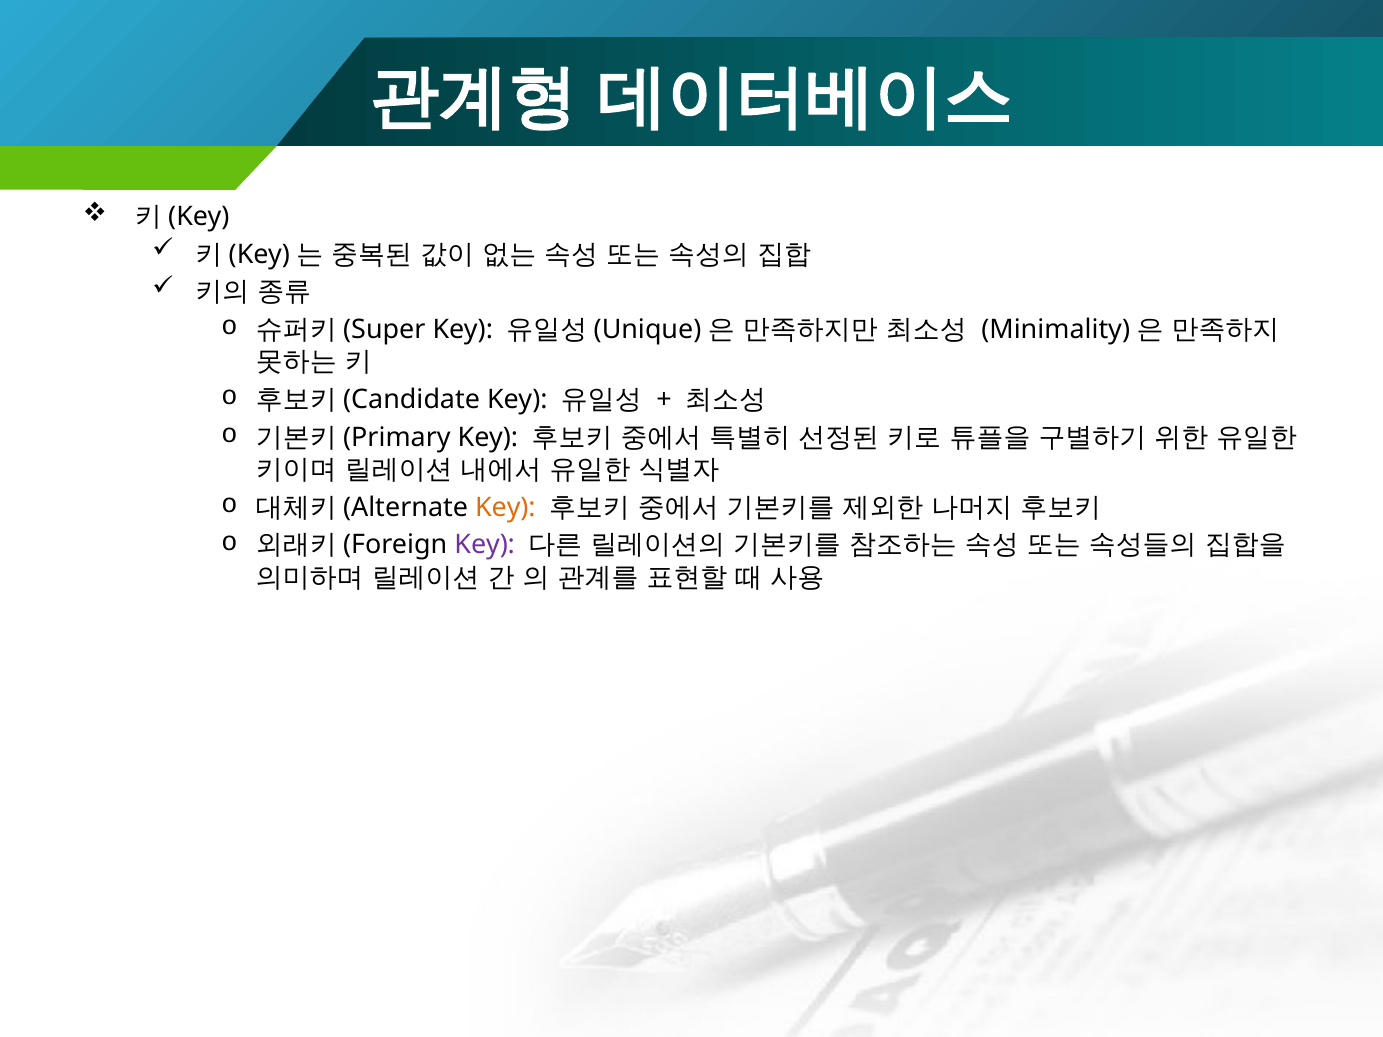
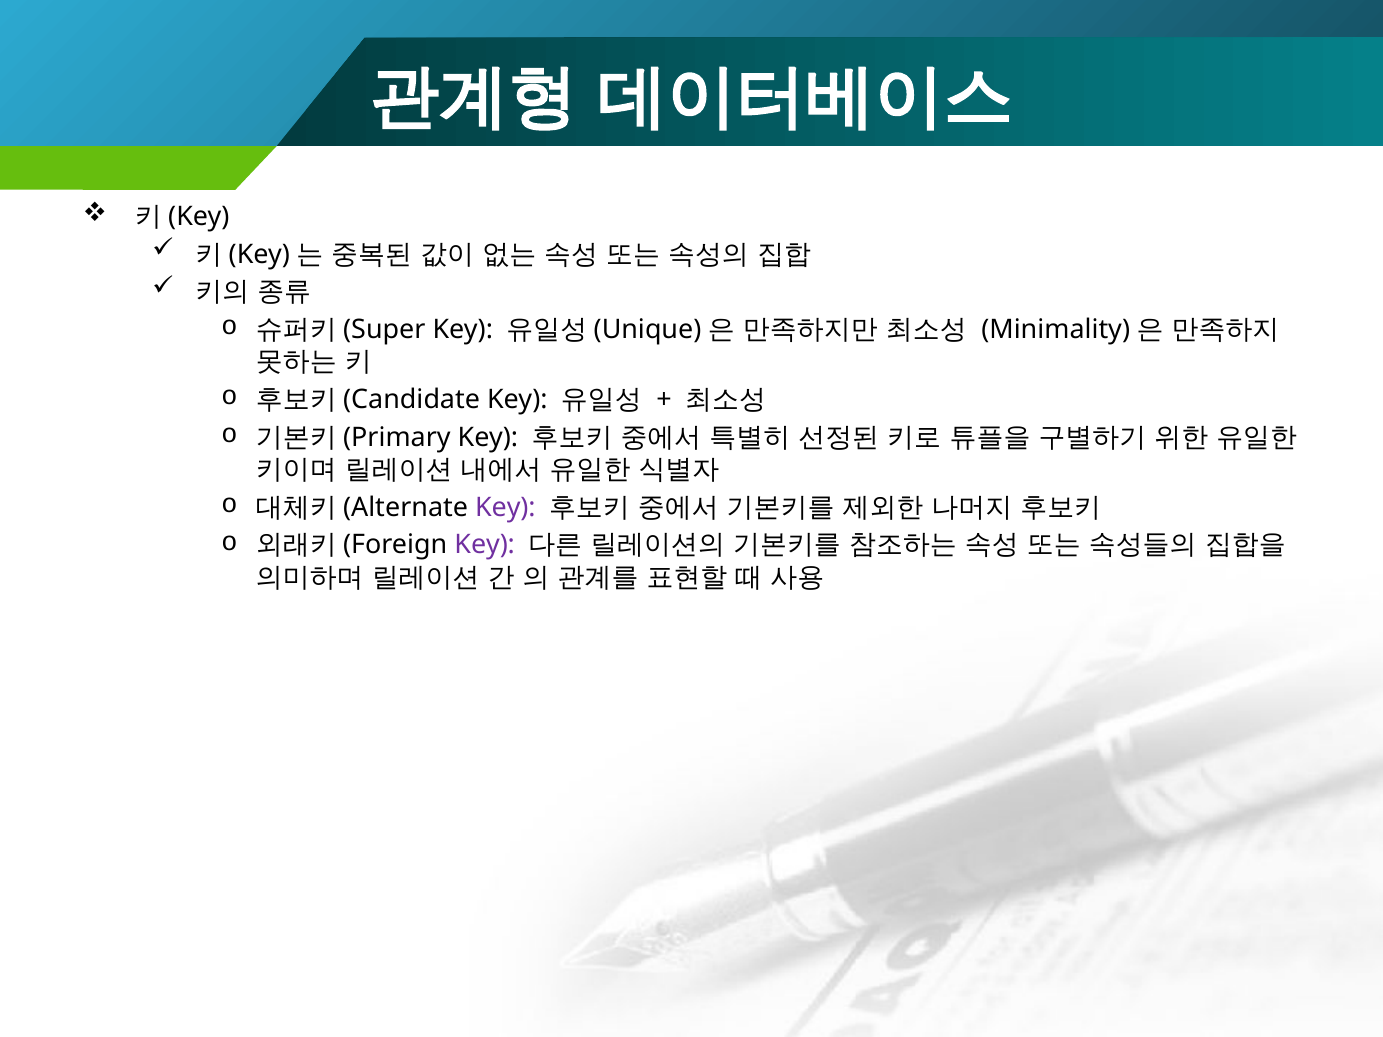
Key at (505, 507) colour: orange -> purple
